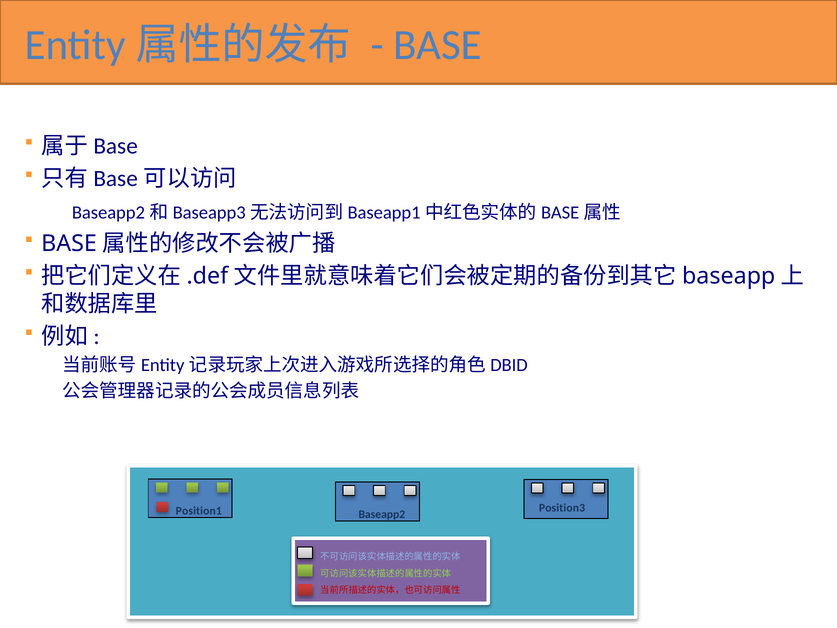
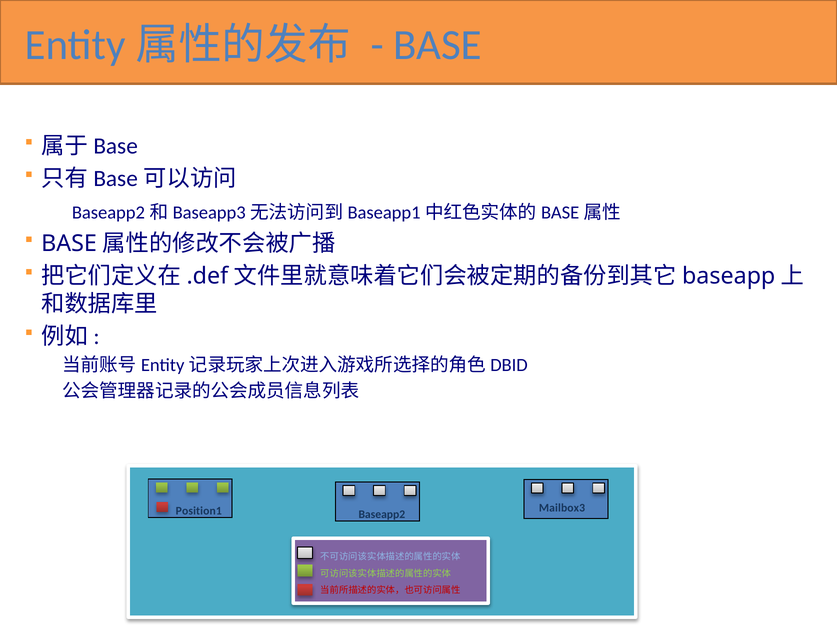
Position3: Position3 -> Mailbox3
